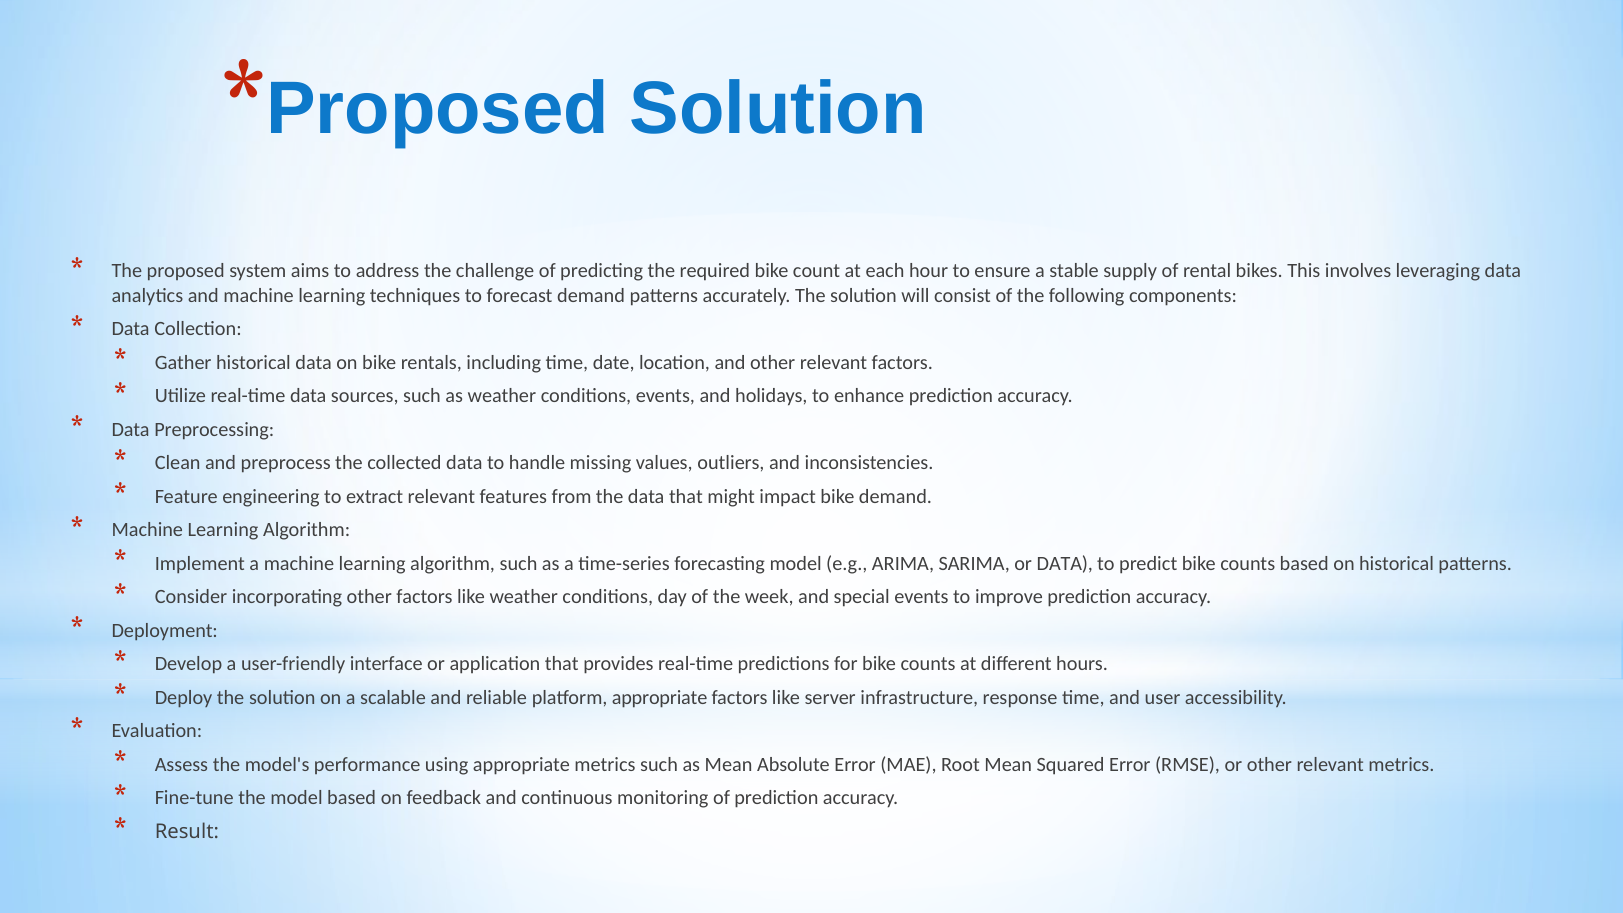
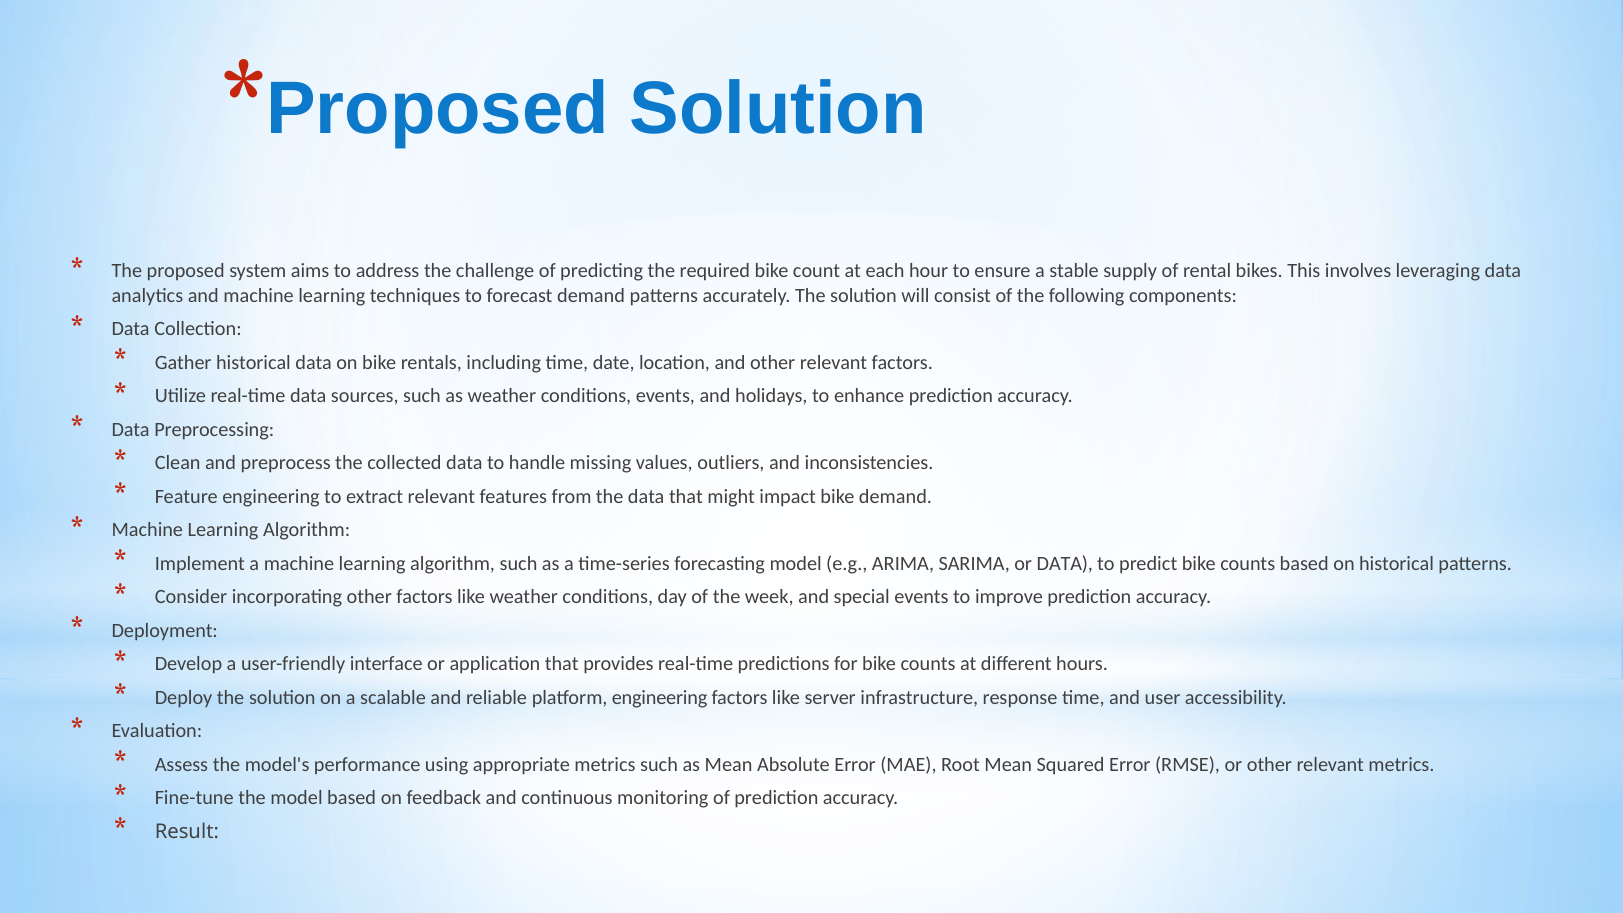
platform appropriate: appropriate -> engineering
